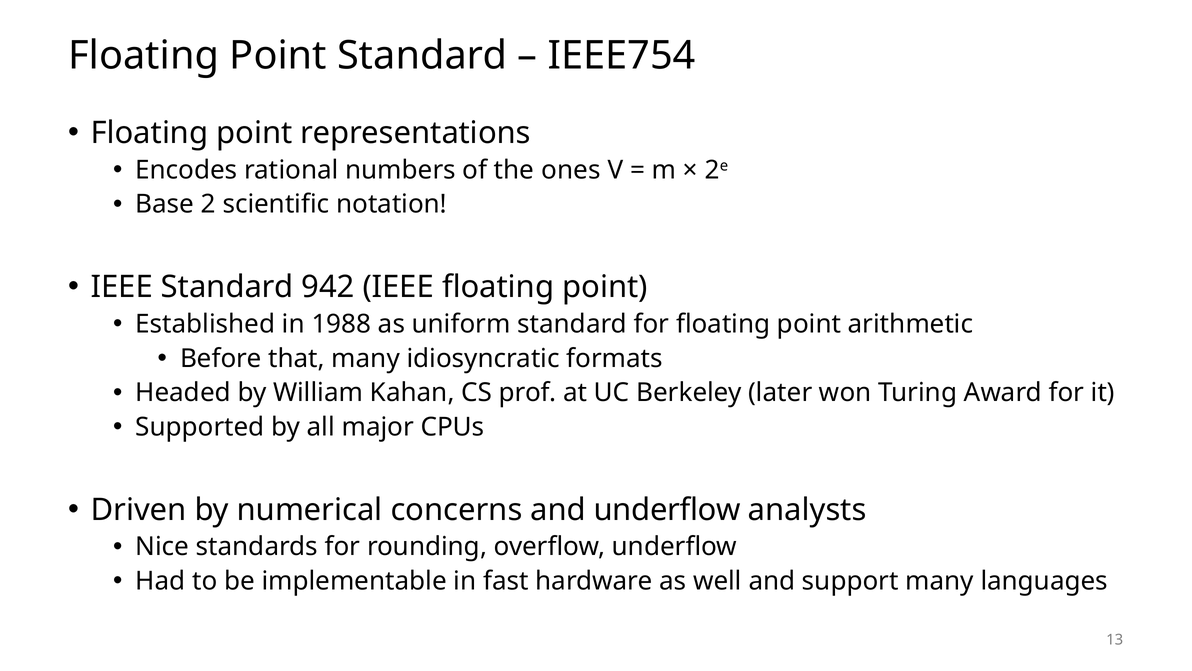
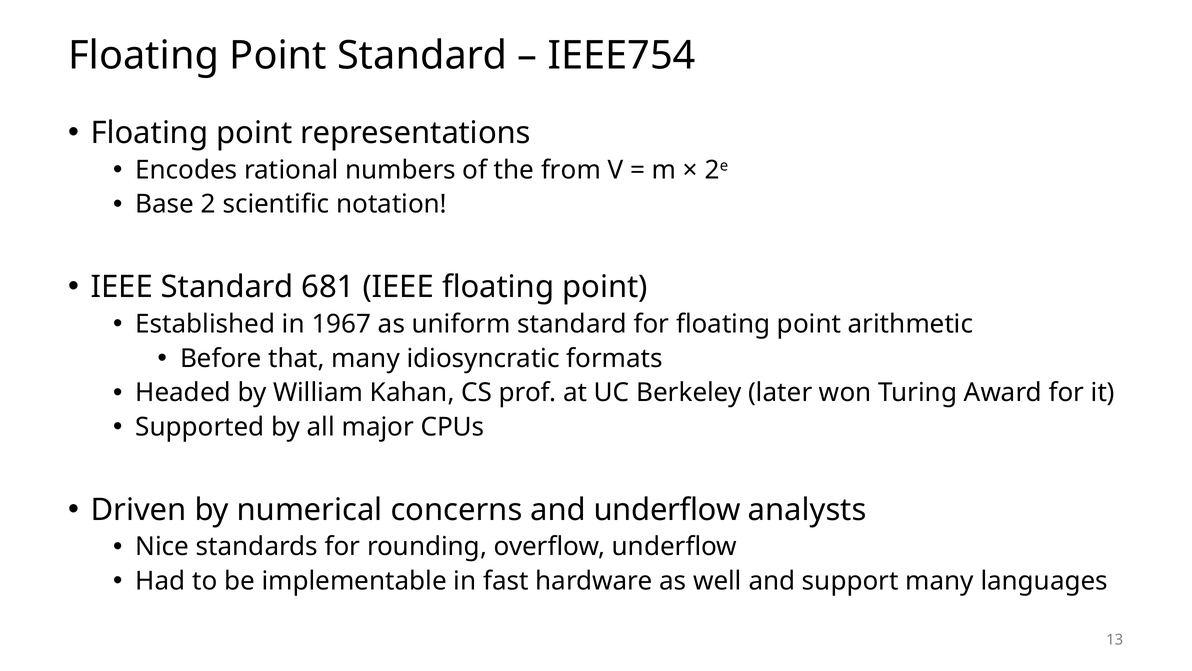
ones: ones -> from
942: 942 -> 681
1988: 1988 -> 1967
